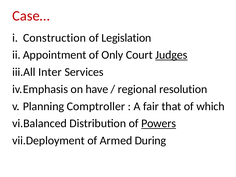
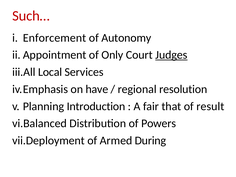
Case…: Case… -> Such…
Construction: Construction -> Enforcement
Legislation: Legislation -> Autonomy
Inter: Inter -> Local
Comptroller: Comptroller -> Introduction
which: which -> result
Powers underline: present -> none
